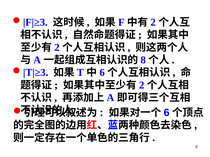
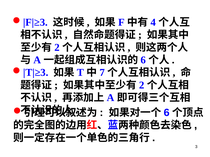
2 at (153, 22): 2 -> 4
8 at (143, 60): 8 -> 6
6 at (102, 73): 6 -> 7
